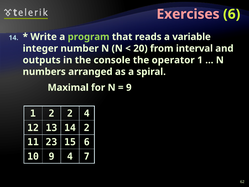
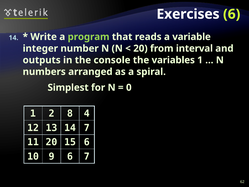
Exercises colour: pink -> white
operator: operator -> variables
Maximal: Maximal -> Simplest
9 at (129, 87): 9 -> 0
2 2: 2 -> 8
14 2: 2 -> 7
11 23: 23 -> 20
9 4: 4 -> 6
